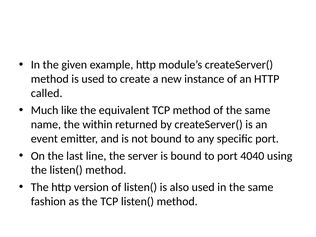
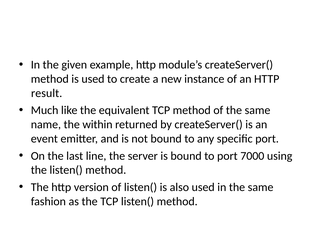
called: called -> result
4040: 4040 -> 7000
